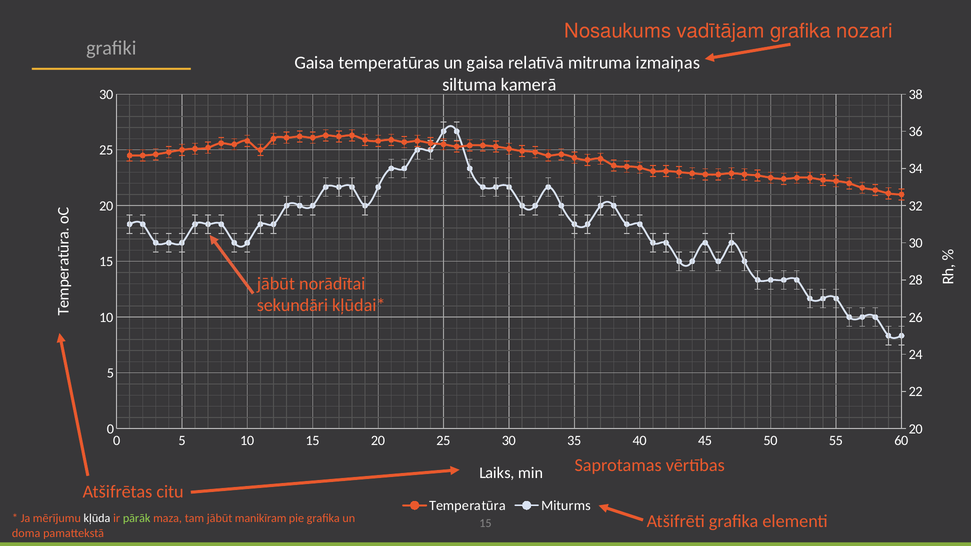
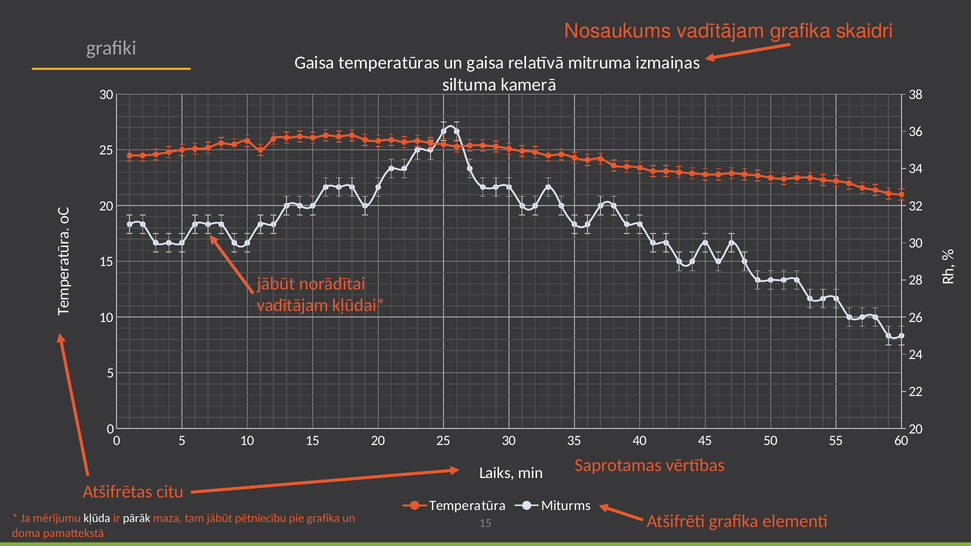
nozari: nozari -> skaidri
sekundāri at (292, 306): sekundāri -> vadītājam
pārāk colour: light green -> white
manikīram: manikīram -> pētniecību
